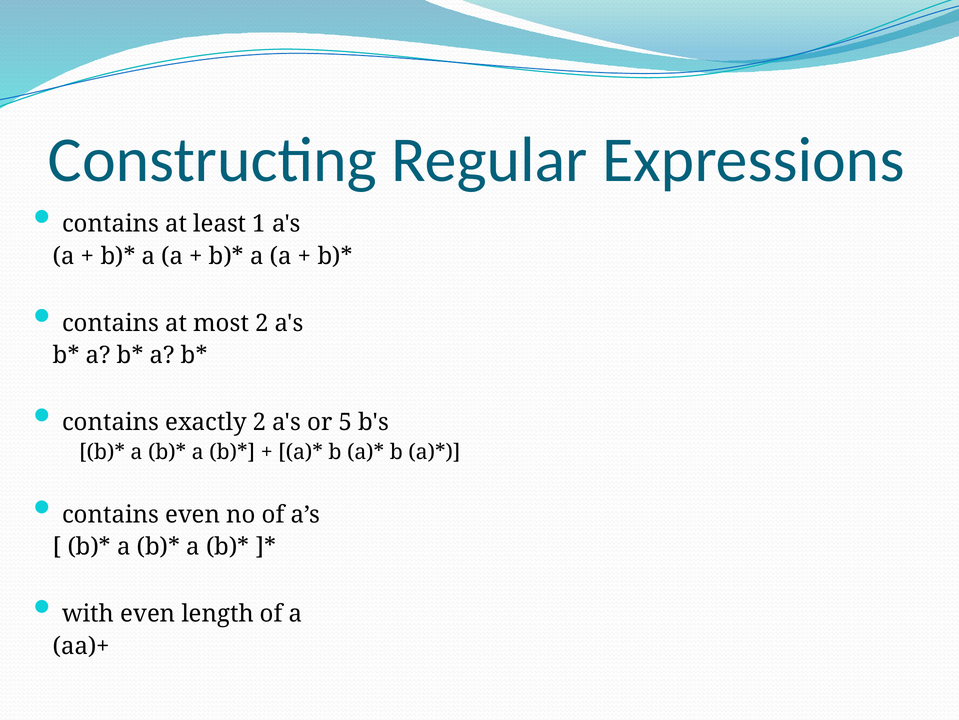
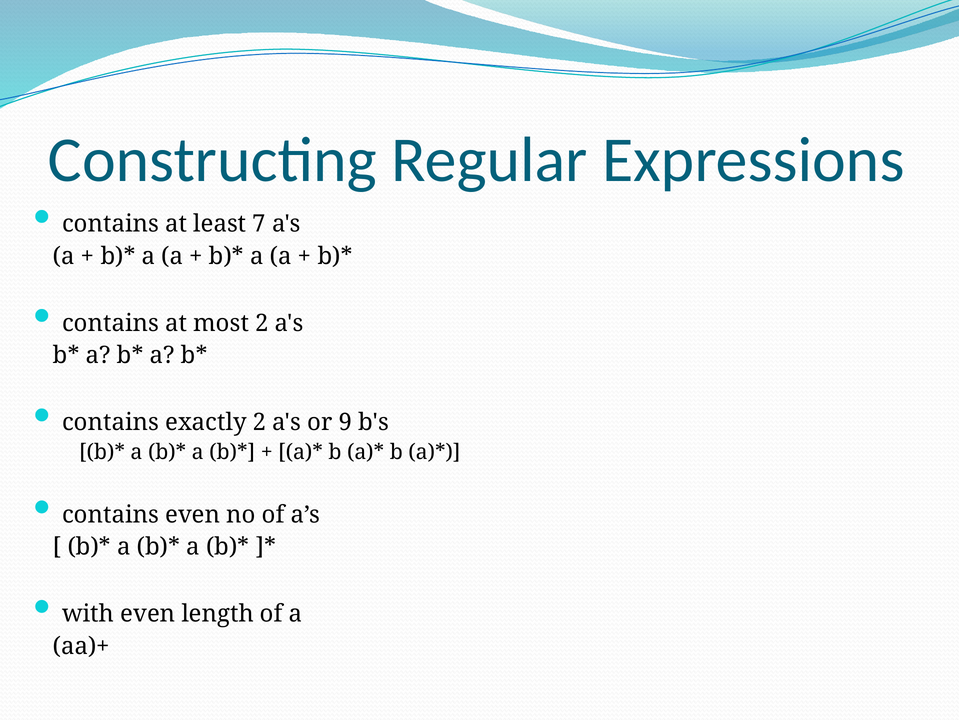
1: 1 -> 7
5: 5 -> 9
